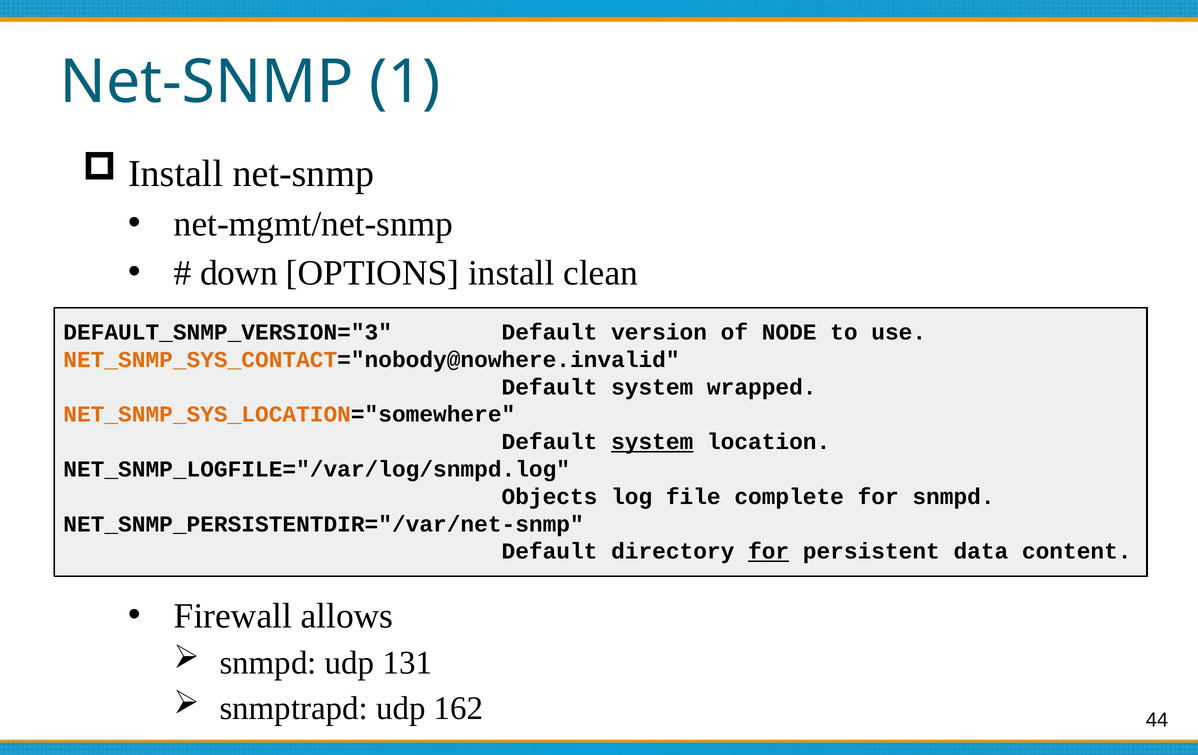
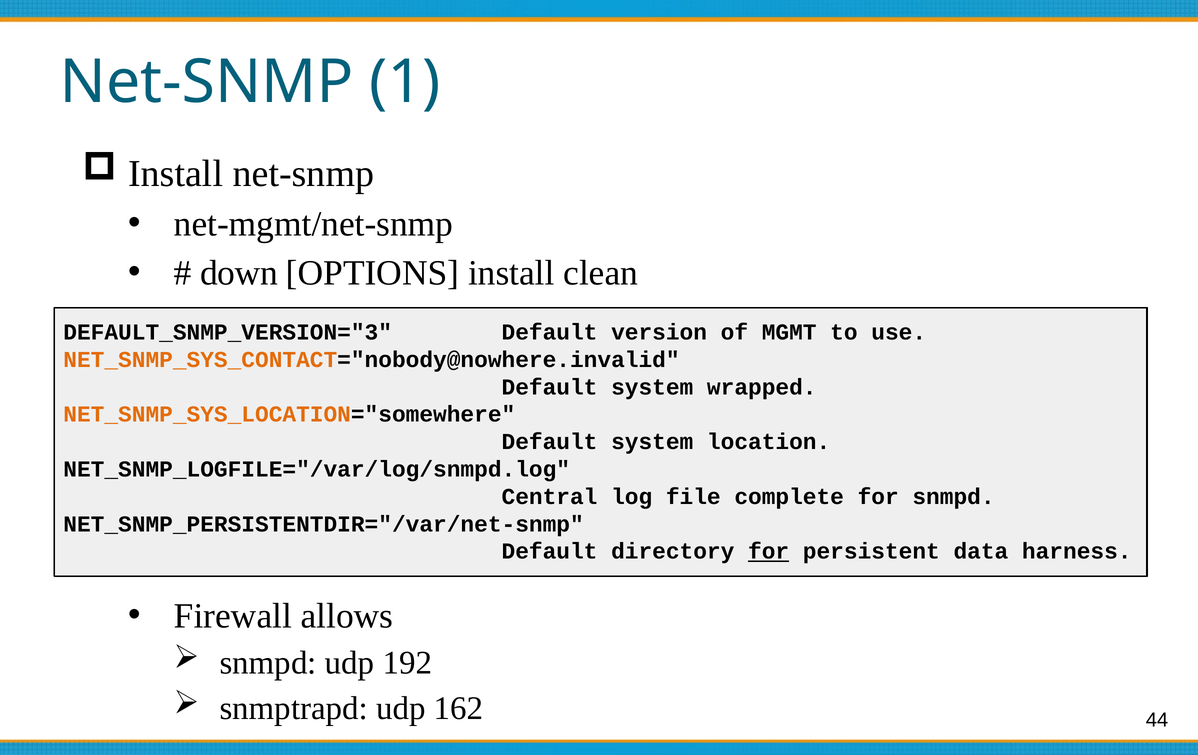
NODE: NODE -> MGMT
system at (652, 442) underline: present -> none
Objects: Objects -> Central
content: content -> harness
131: 131 -> 192
